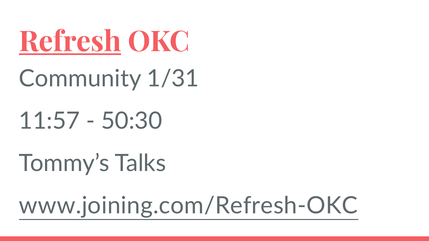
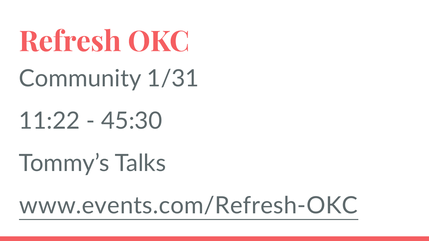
Refresh underline: present -> none
11:57: 11:57 -> 11:22
50:30: 50:30 -> 45:30
www.joining.com/Refresh-OKC: www.joining.com/Refresh-OKC -> www.events.com/Refresh-OKC
